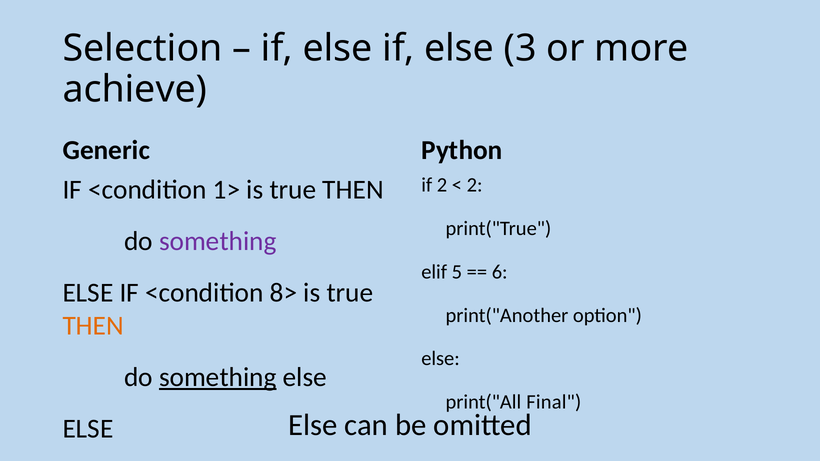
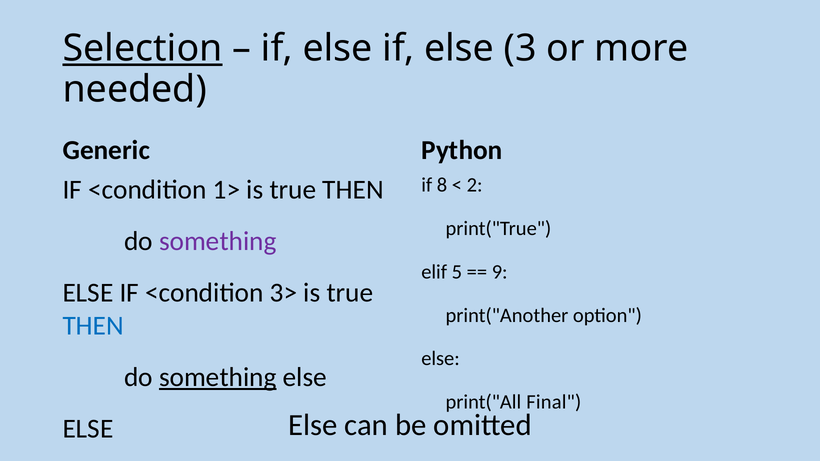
Selection underline: none -> present
achieve: achieve -> needed
if 2: 2 -> 8
6: 6 -> 9
8>: 8> -> 3>
THEN at (93, 326) colour: orange -> blue
